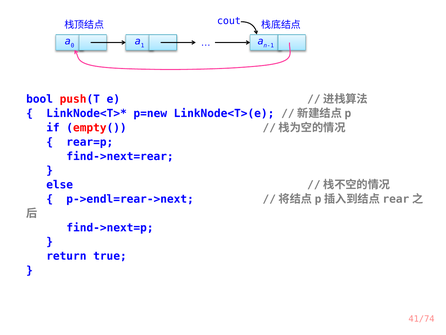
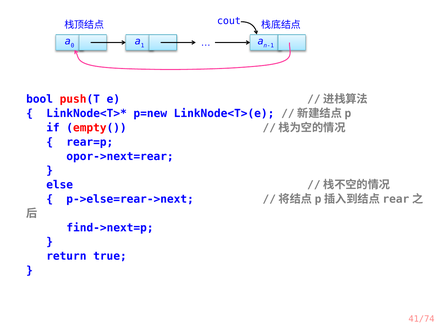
find->next=rear: find->next=rear -> opor->next=rear
p->endl=rear->next: p->endl=rear->next -> p->else=rear->next
